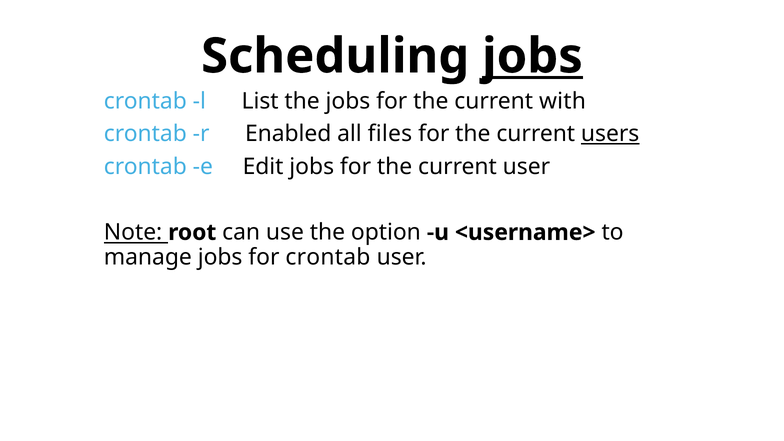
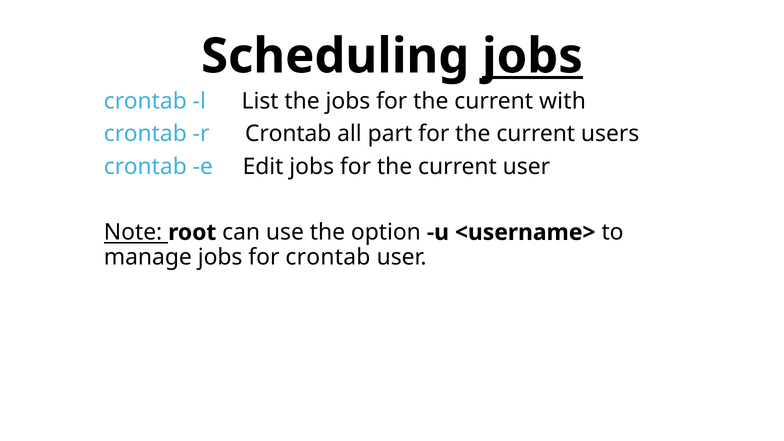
r Enabled: Enabled -> Crontab
files: files -> part
users underline: present -> none
